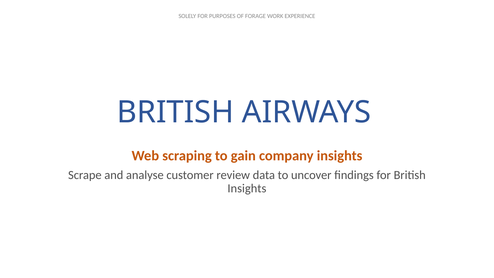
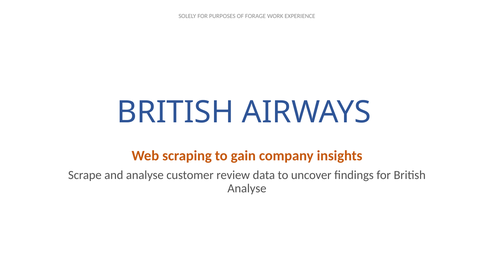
Insights at (247, 188): Insights -> Analyse
